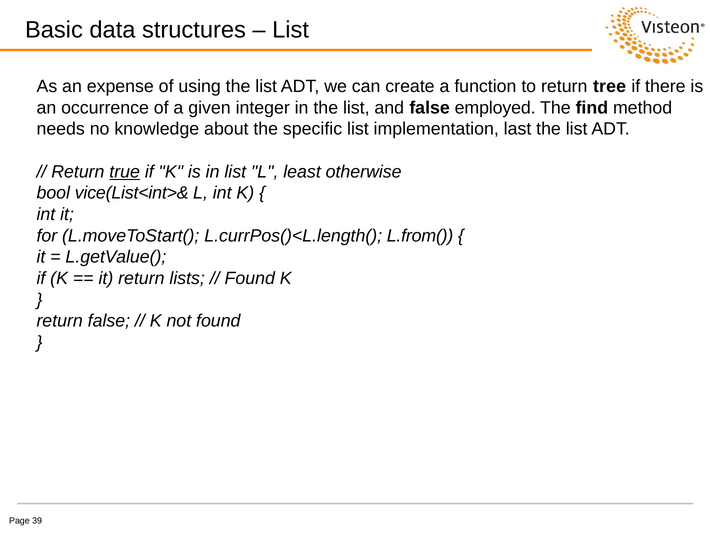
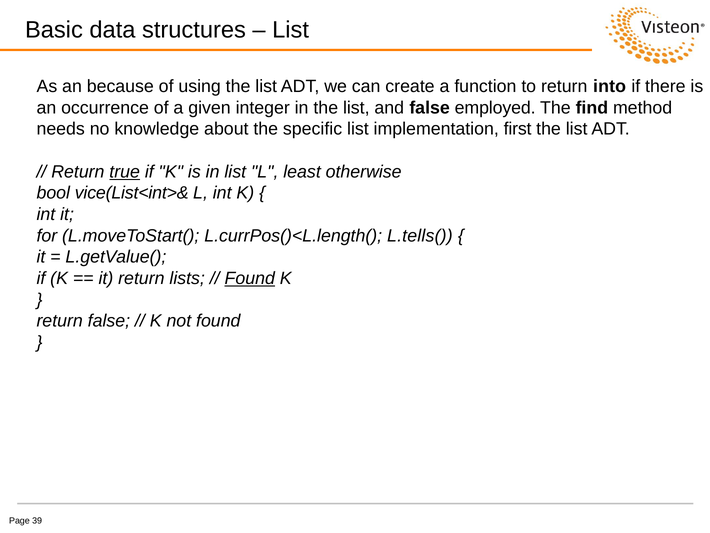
expense: expense -> because
tree: tree -> into
last: last -> first
L.from(: L.from( -> L.tells(
Found at (250, 278) underline: none -> present
